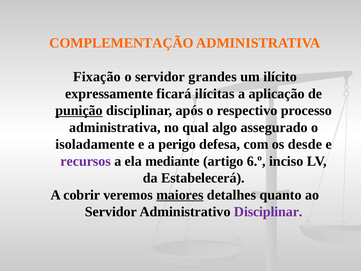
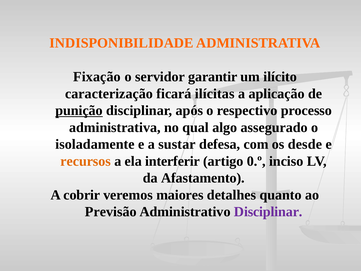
COMPLEMENTAÇÃO: COMPLEMENTAÇÃO -> INDISPONIBILIDADE
grandes: grandes -> garantir
expressamente: expressamente -> caracterização
perigo: perigo -> sustar
recursos colour: purple -> orange
mediante: mediante -> interferir
6.º: 6.º -> 0.º
Estabelecerá: Estabelecerá -> Afastamento
maiores underline: present -> none
Servidor at (111, 212): Servidor -> Previsão
